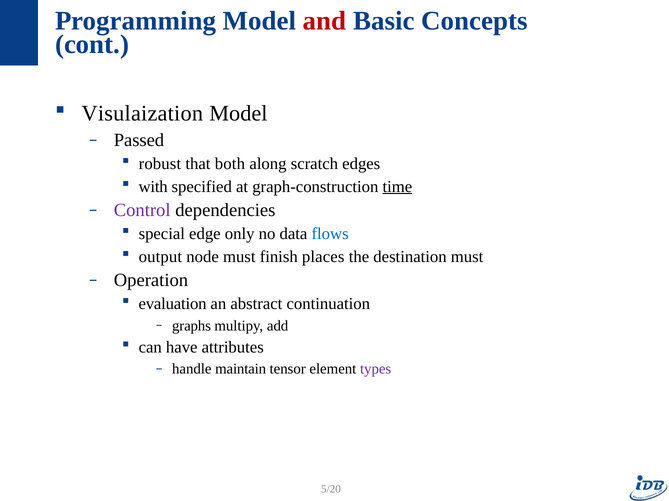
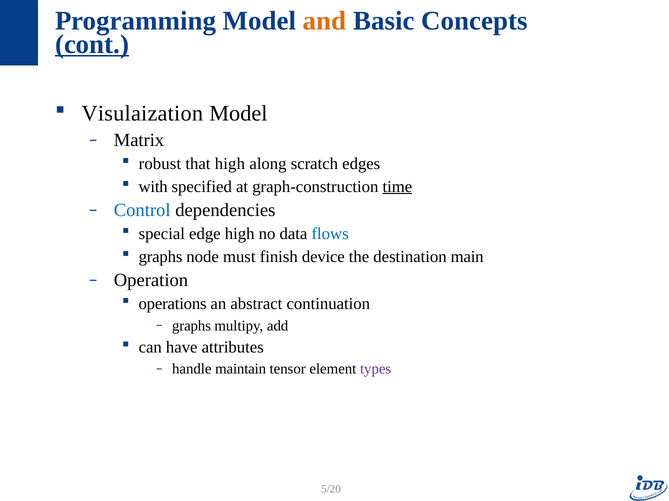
and colour: red -> orange
cont underline: none -> present
Passed: Passed -> Matrix
that both: both -> high
Control colour: purple -> blue
edge only: only -> high
output at (160, 257): output -> graphs
places: places -> device
destination must: must -> main
evaluation: evaluation -> operations
